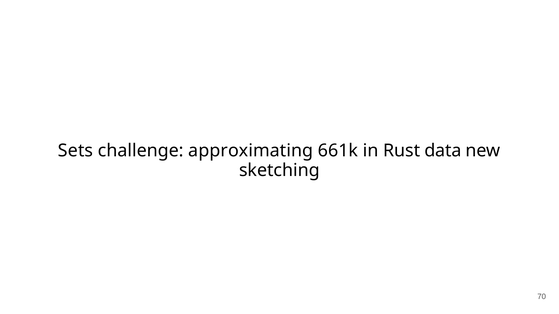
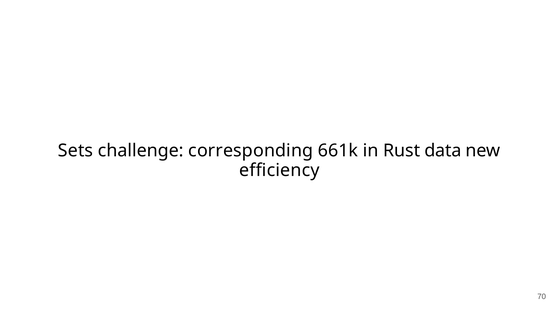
approximating: approximating -> corresponding
sketching: sketching -> efficiency
